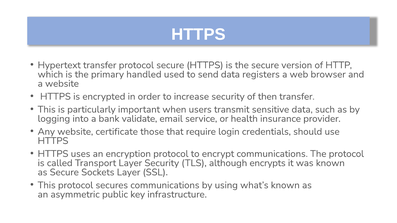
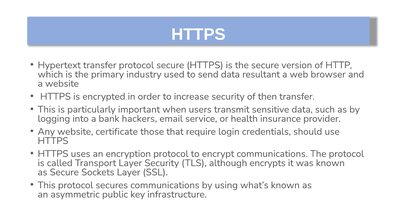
handled: handled -> industry
registers: registers -> resultant
validate: validate -> hackers
